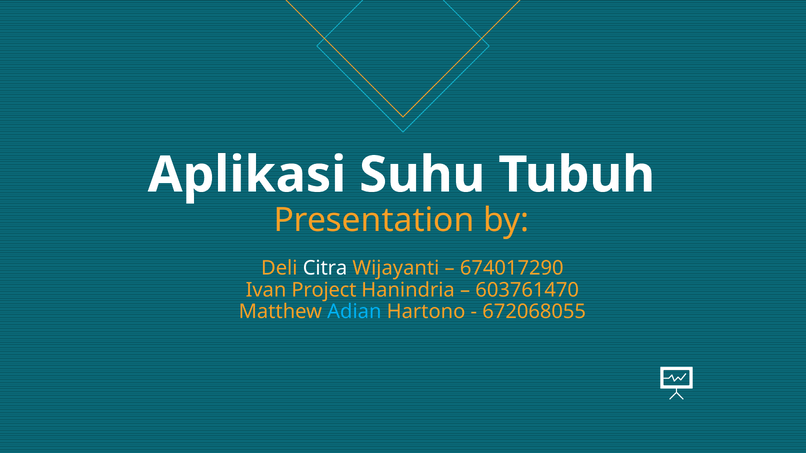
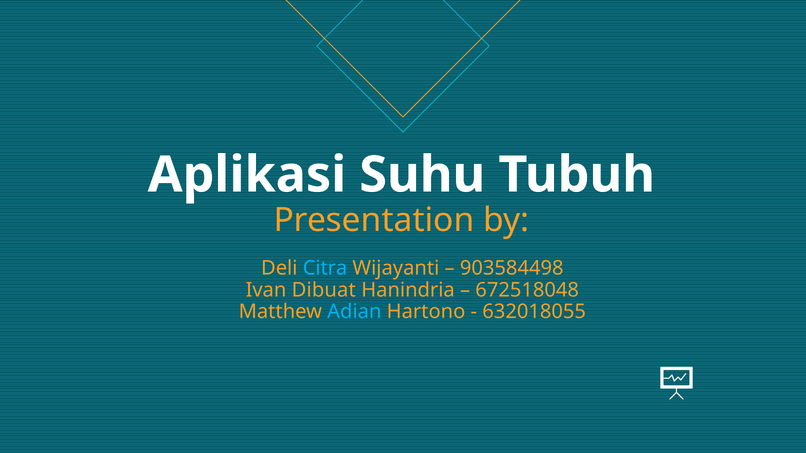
Citra colour: white -> light blue
674017290: 674017290 -> 903584498
Project: Project -> Dibuat
603761470: 603761470 -> 672518048
672068055: 672068055 -> 632018055
